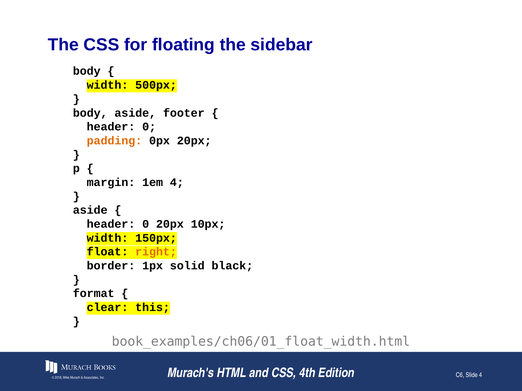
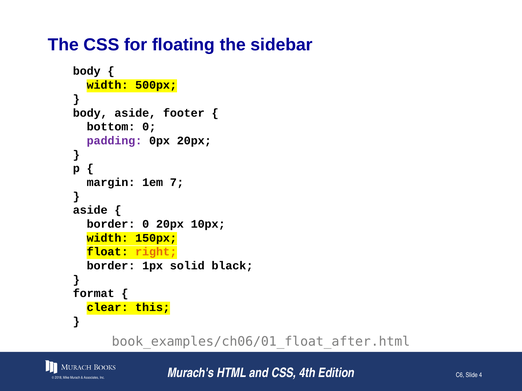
header at (111, 127): header -> bottom
padding colour: orange -> purple
1em 4: 4 -> 7
header at (111, 224): header -> border
book_examples/ch06/01_float_width.html: book_examples/ch06/01_float_width.html -> book_examples/ch06/01_float_after.html
